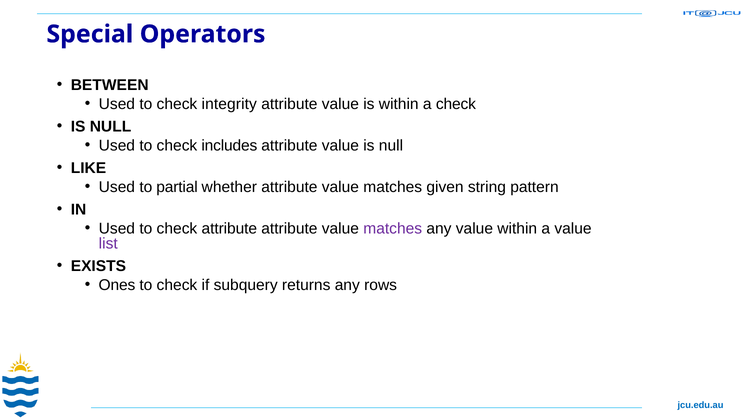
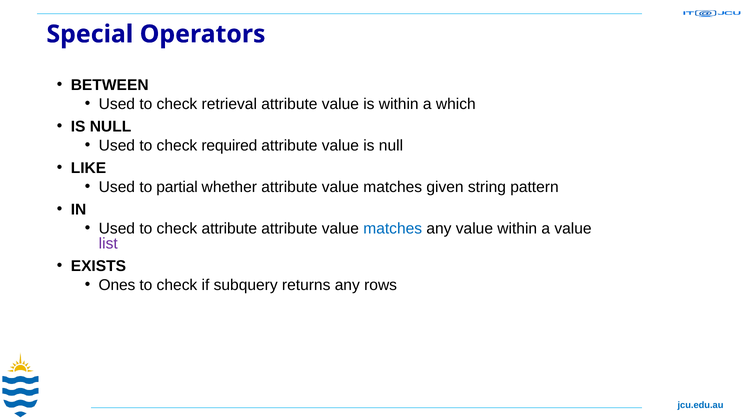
integrity: integrity -> retrieval
a check: check -> which
includes: includes -> required
matches at (393, 228) colour: purple -> blue
